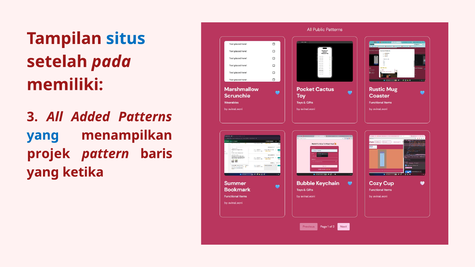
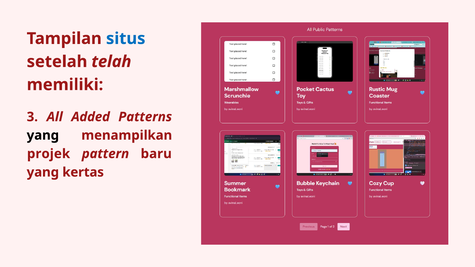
pada: pada -> telah
yang at (43, 135) colour: blue -> black
baris: baris -> baru
ketika: ketika -> kertas
